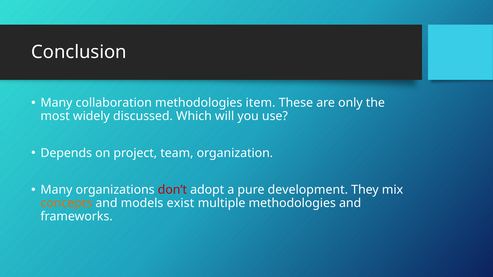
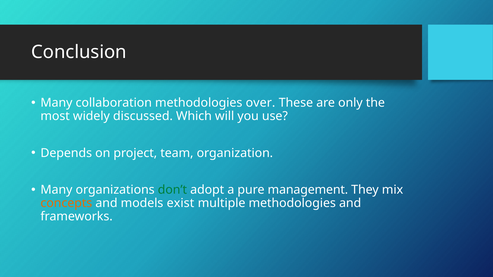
item: item -> over
don’t colour: red -> green
development: development -> management
